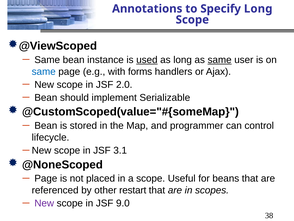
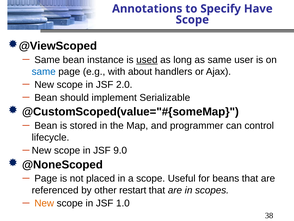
Specify Long: Long -> Have
same at (220, 60) underline: present -> none
forms: forms -> about
3.1: 3.1 -> 9.0
New at (44, 203) colour: purple -> orange
9.0: 9.0 -> 1.0
